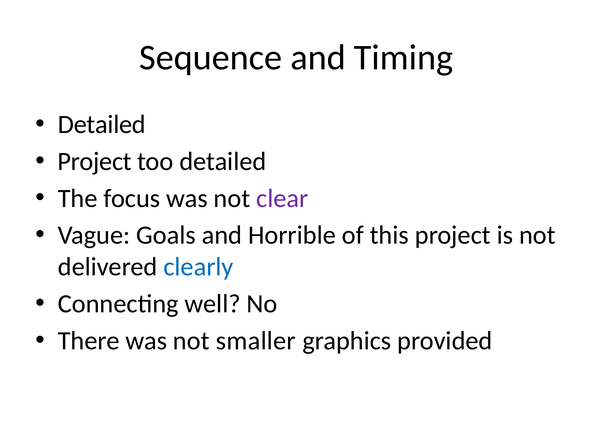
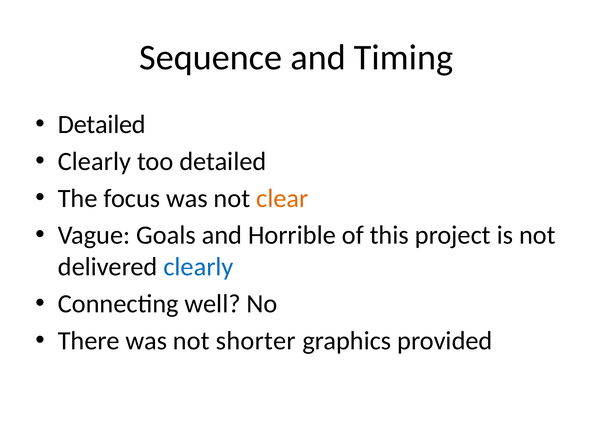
Project at (95, 161): Project -> Clearly
clear colour: purple -> orange
smaller: smaller -> shorter
